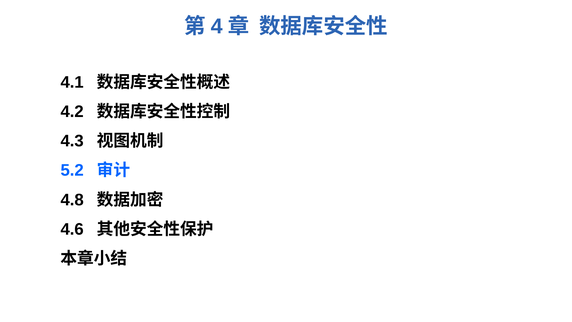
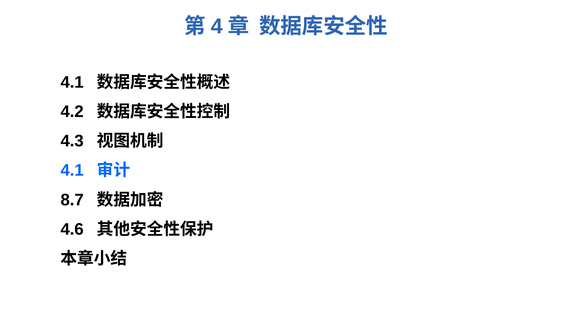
5.2 at (72, 170): 5.2 -> 4.1
4.8: 4.8 -> 8.7
